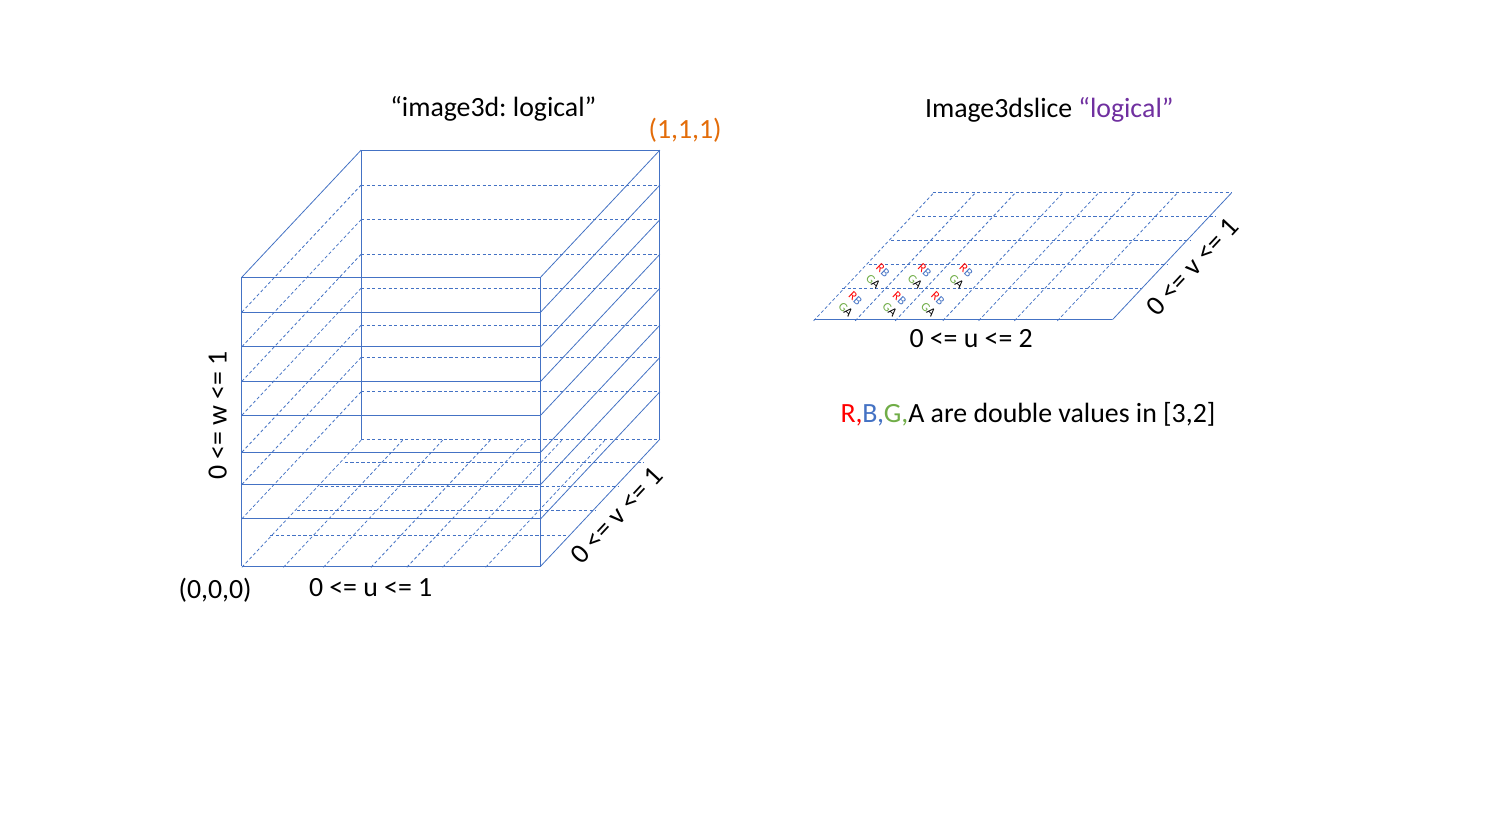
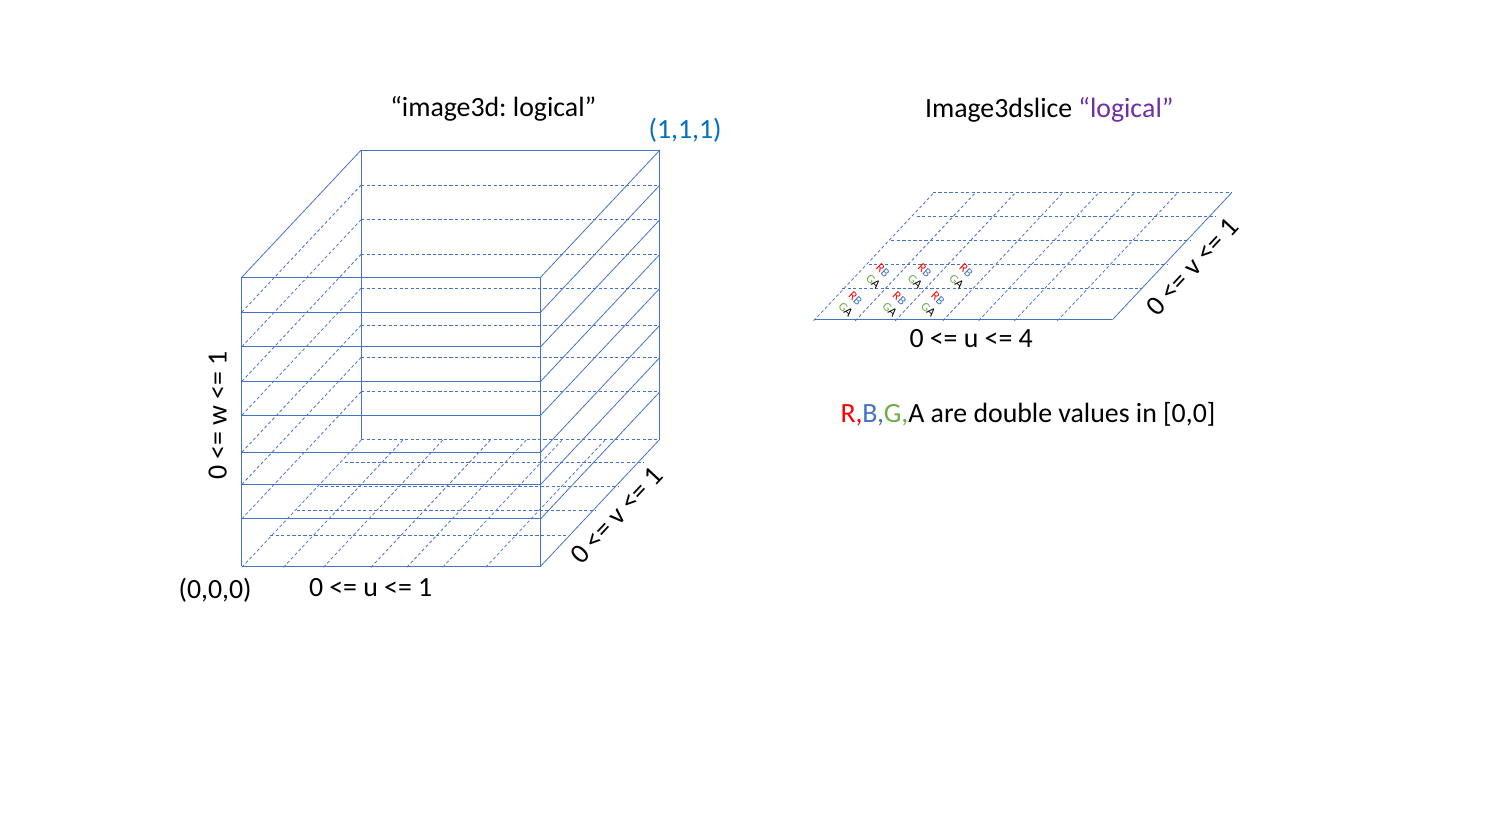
1,1,1 colour: orange -> blue
2: 2 -> 4
3,2: 3,2 -> 0,0
